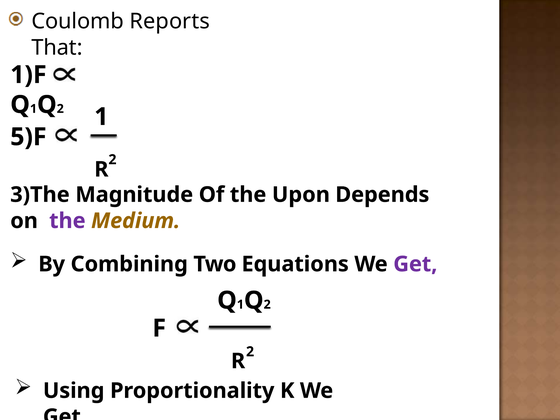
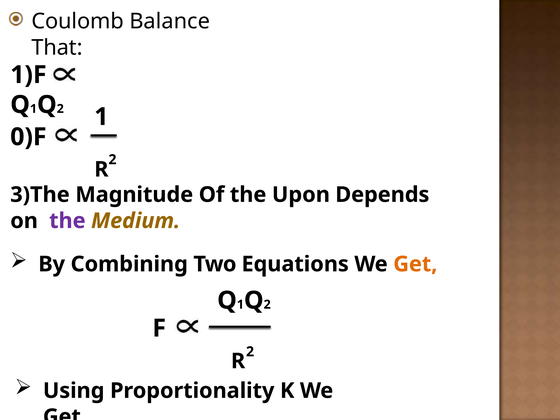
Reports: Reports -> Balance
5)F: 5)F -> 0)F
Get at (415, 264) colour: purple -> orange
